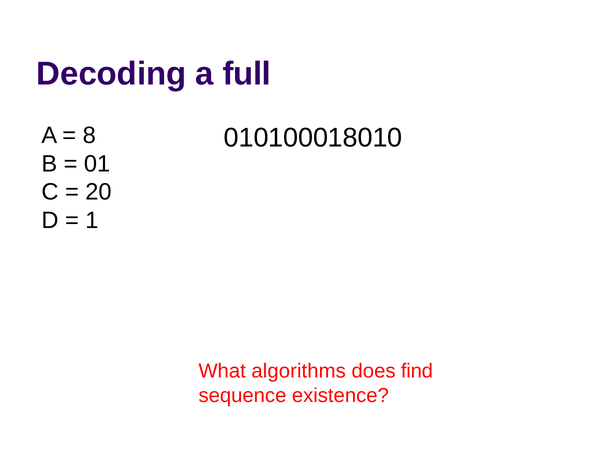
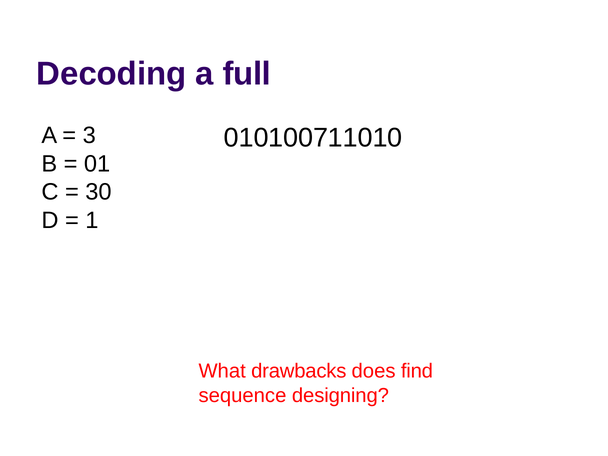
8: 8 -> 3
010100018010: 010100018010 -> 010100711010
20: 20 -> 30
algorithms: algorithms -> drawbacks
existence: existence -> designing
